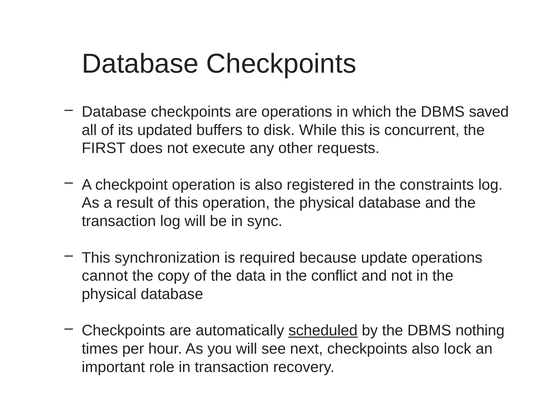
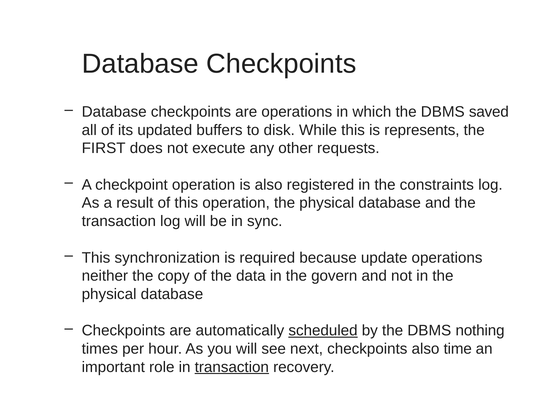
concurrent: concurrent -> represents
cannot: cannot -> neither
conflict: conflict -> govern
lock: lock -> time
transaction at (232, 367) underline: none -> present
